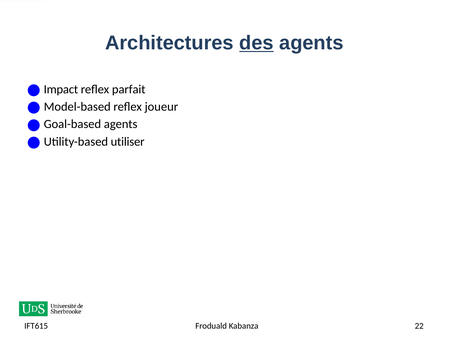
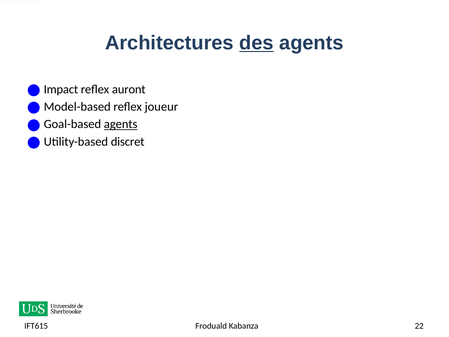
parfait: parfait -> auront
agents at (121, 124) underline: none -> present
utiliser: utiliser -> discret
